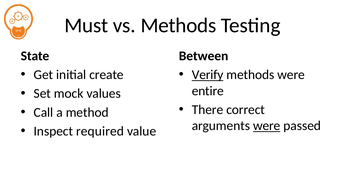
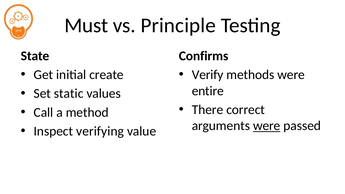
vs Methods: Methods -> Principle
Between: Between -> Confirms
Verify underline: present -> none
mock: mock -> static
required: required -> verifying
